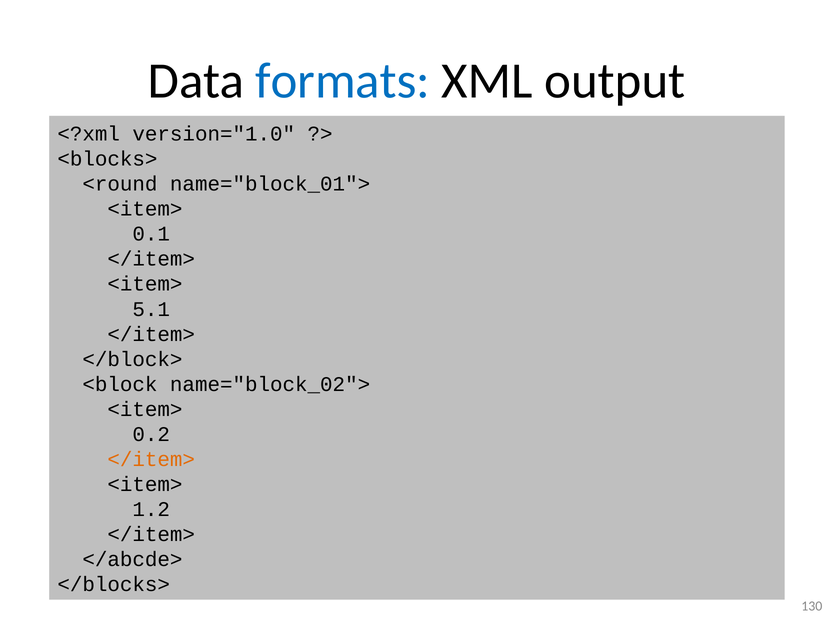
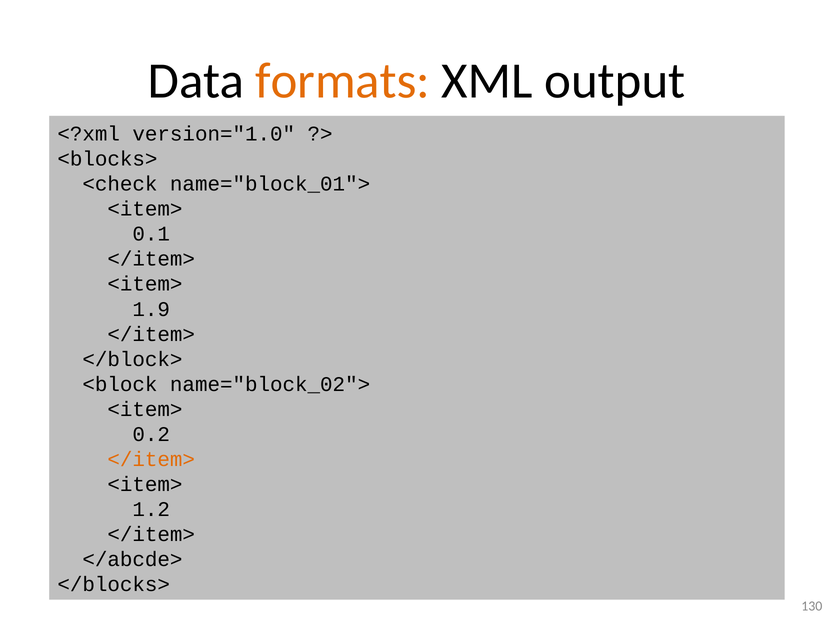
formats colour: blue -> orange
<round: <round -> <check
5.1: 5.1 -> 1.9
